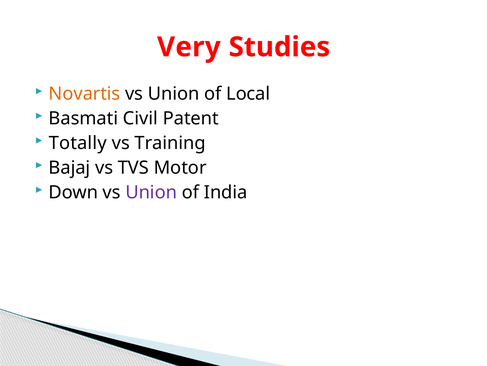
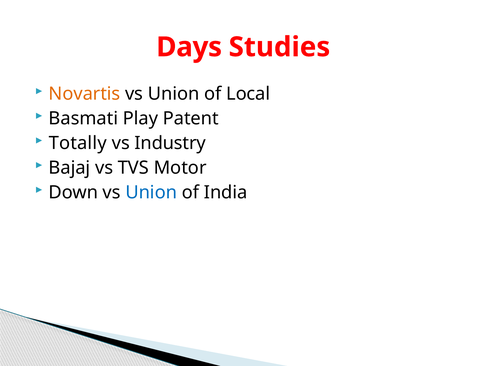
Very: Very -> Days
Civil: Civil -> Play
Training: Training -> Industry
Union at (151, 192) colour: purple -> blue
